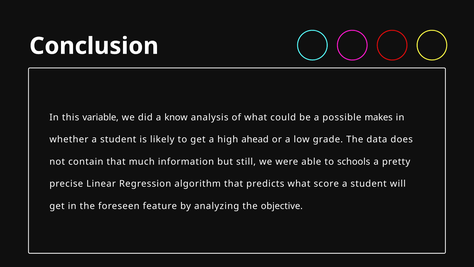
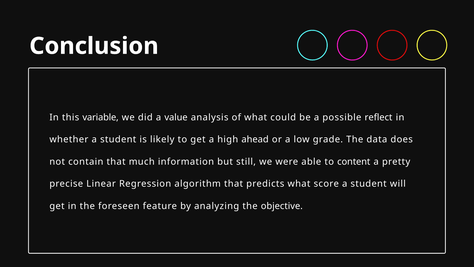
know: know -> value
makes: makes -> reflect
schools: schools -> content
